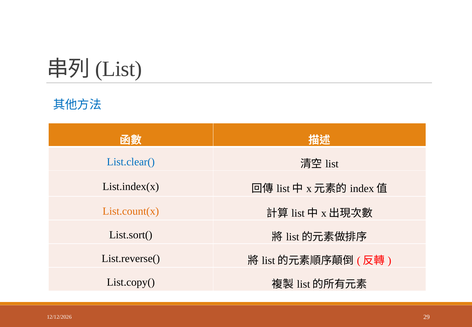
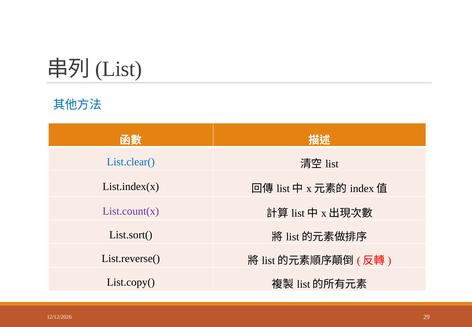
List.count(x colour: orange -> purple
